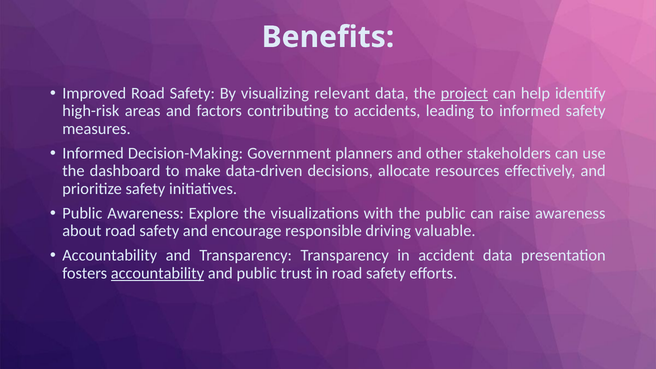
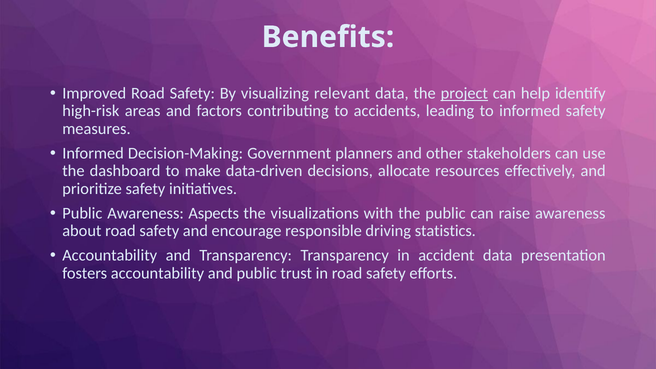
Explore: Explore -> Aspects
valuable: valuable -> statistics
accountability at (157, 273) underline: present -> none
